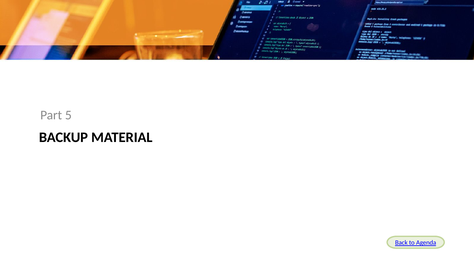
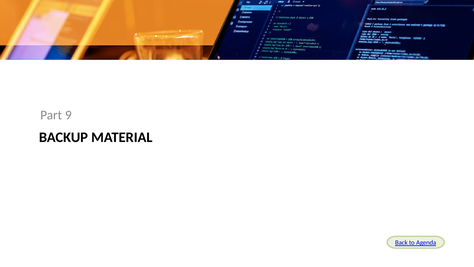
5: 5 -> 9
